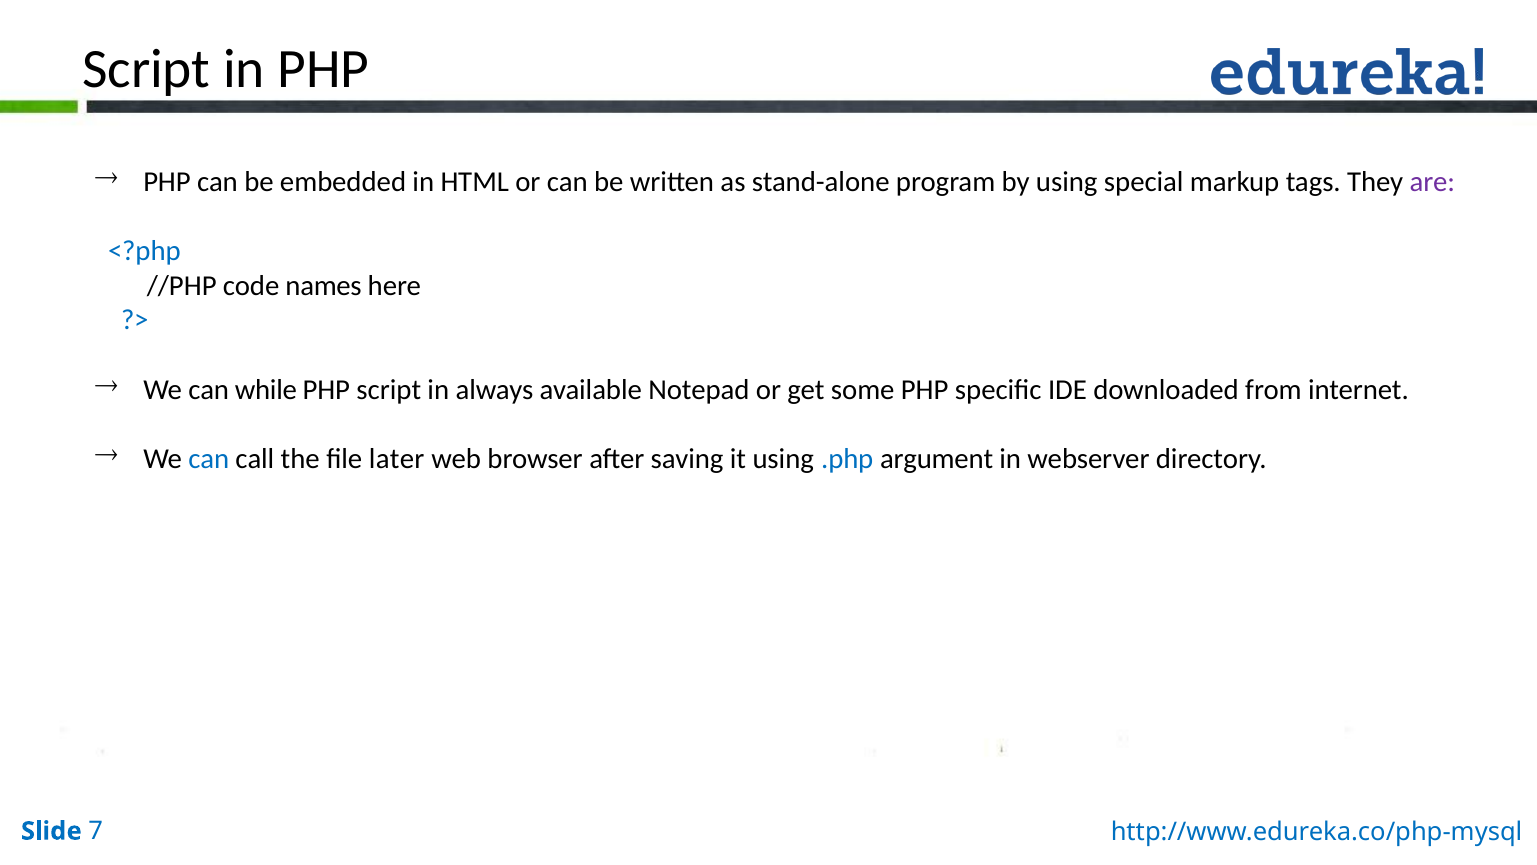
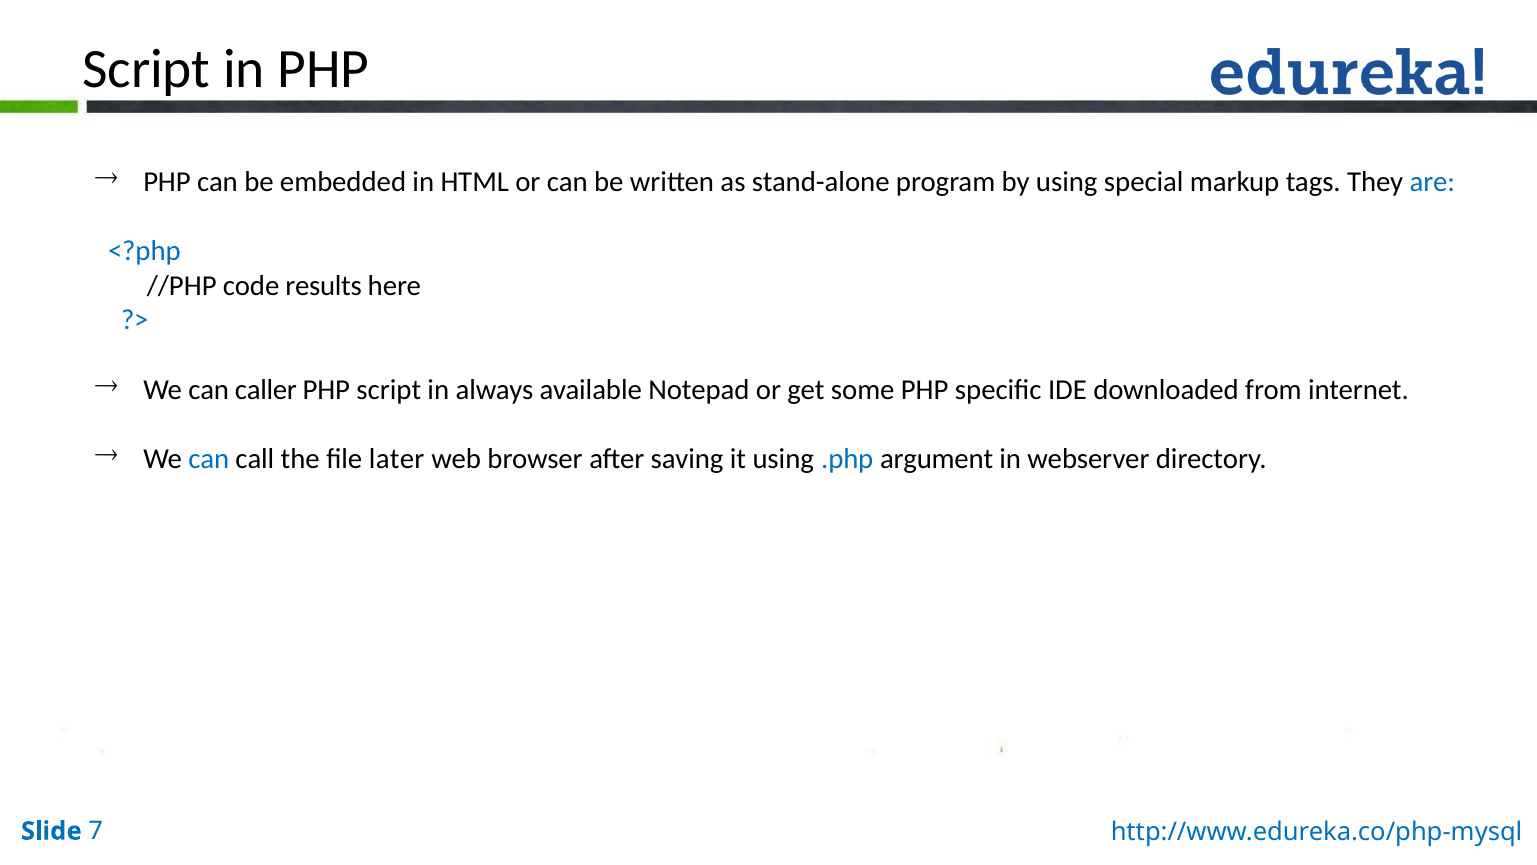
are colour: purple -> blue
names: names -> results
while: while -> caller
